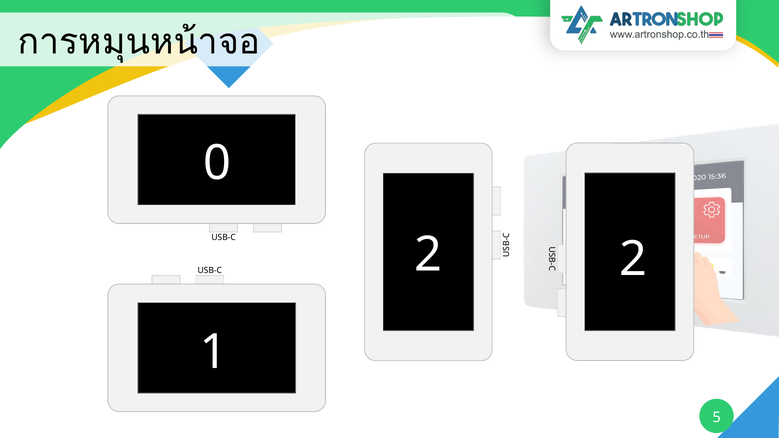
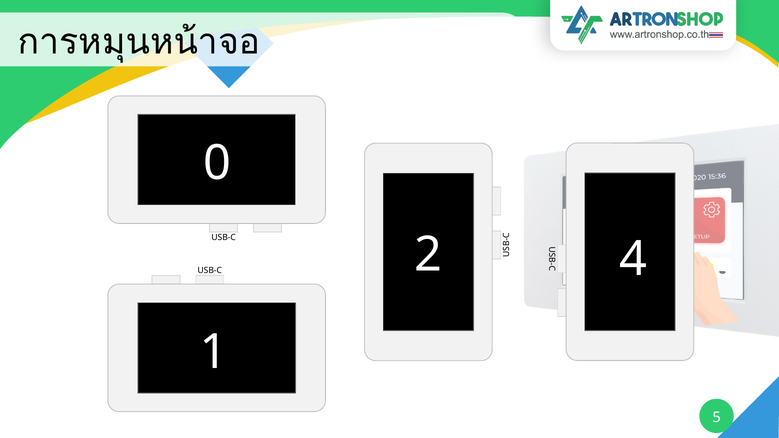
2 2: 2 -> 4
